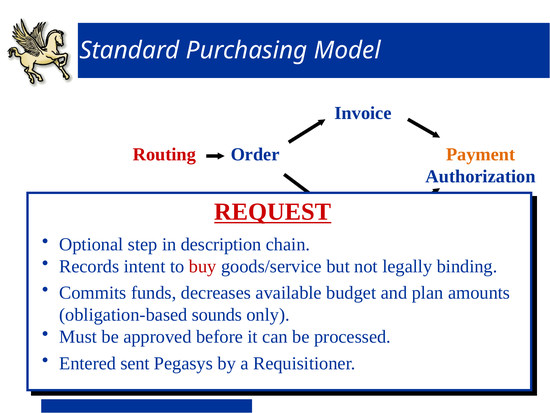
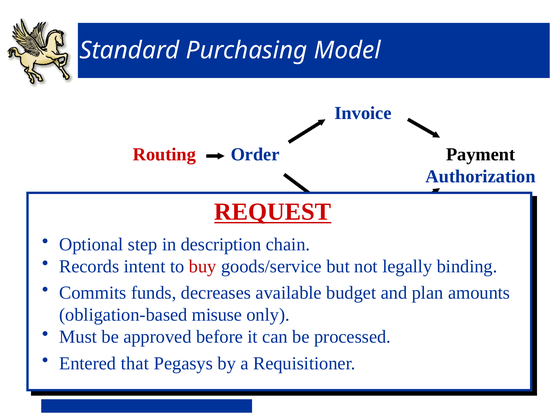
Payment colour: orange -> black
sounds: sounds -> misuse
sent: sent -> that
